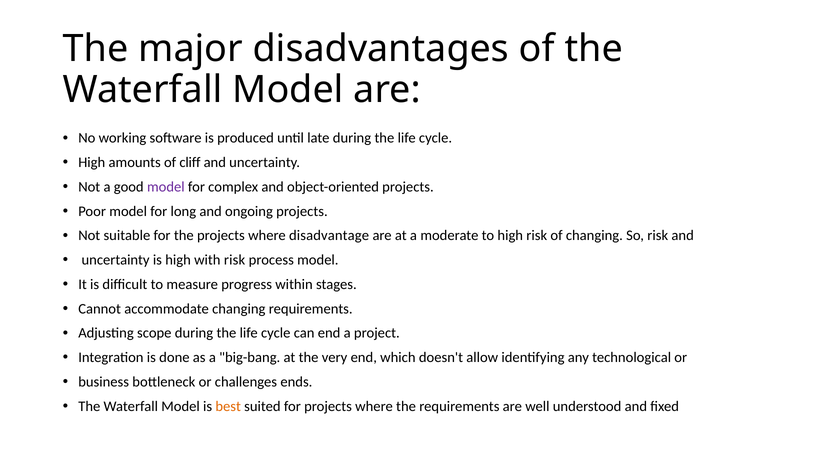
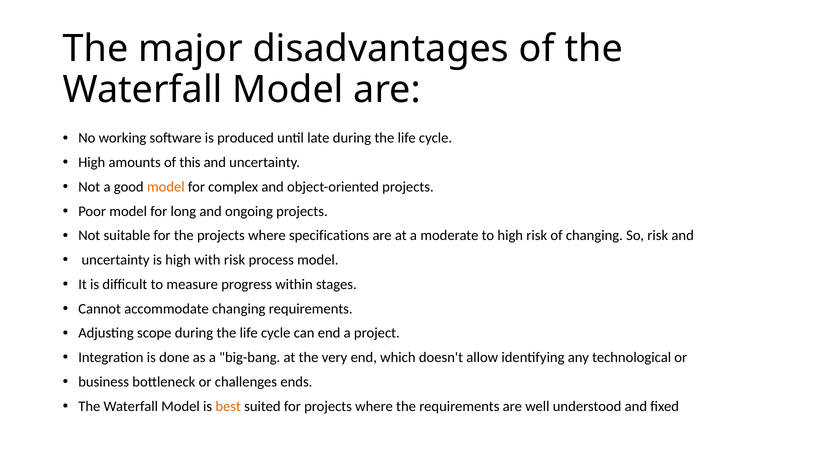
cliff: cliff -> this
model at (166, 187) colour: purple -> orange
disadvantage: disadvantage -> specifications
